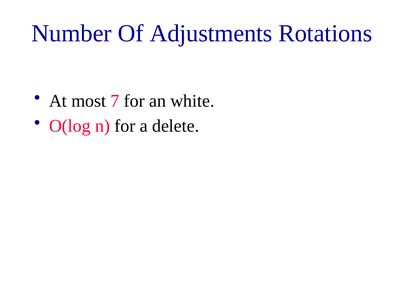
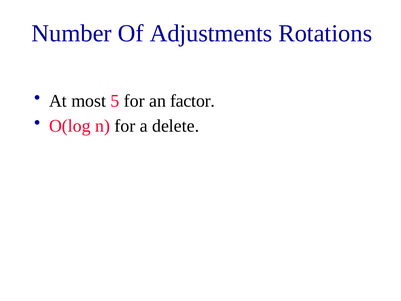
7: 7 -> 5
white: white -> factor
